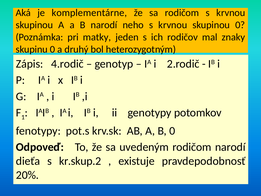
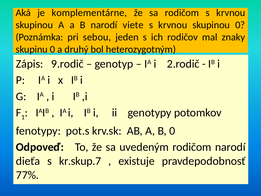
neho: neho -> viete
matky: matky -> sebou
4.rodič: 4.rodič -> 9.rodič
kr.skup.2: kr.skup.2 -> kr.skup.7
20%: 20% -> 77%
